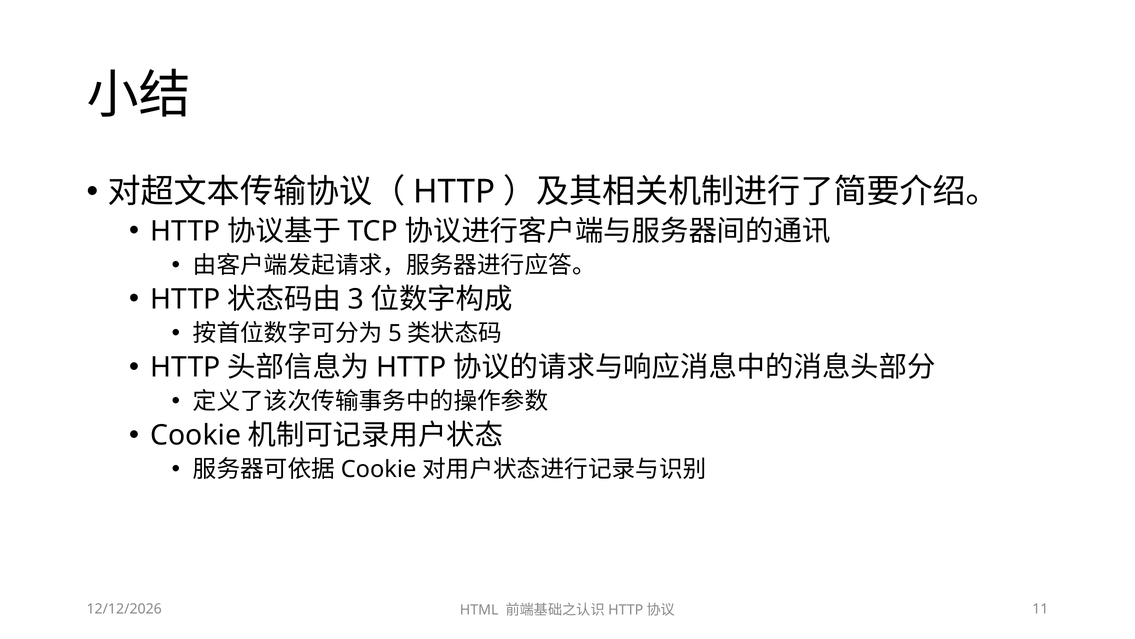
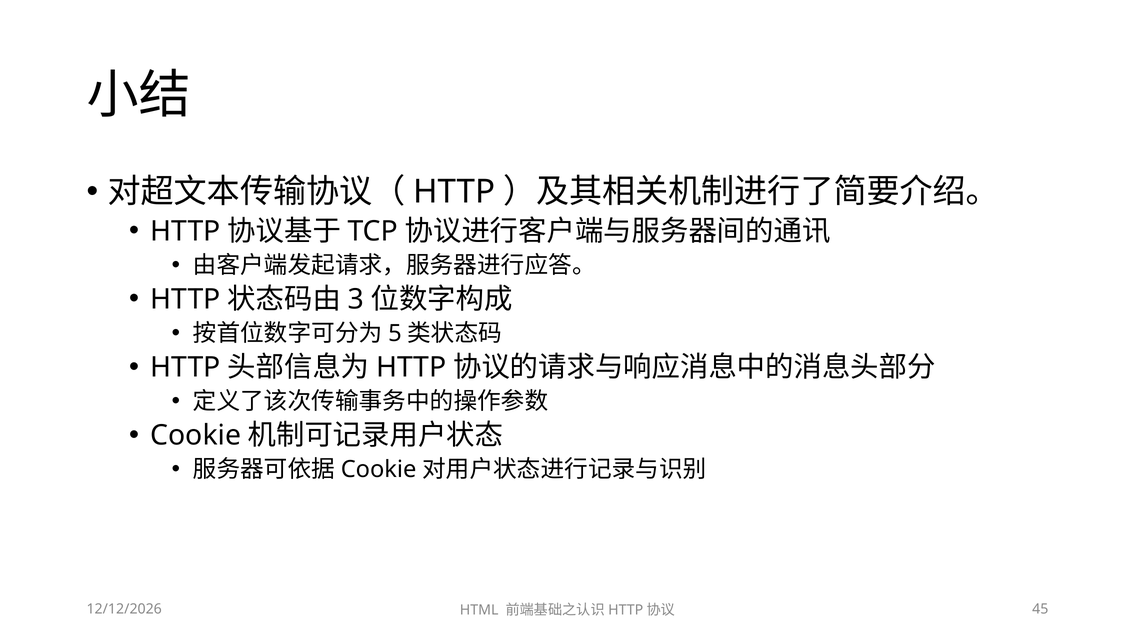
11: 11 -> 45
